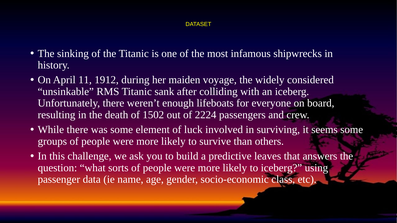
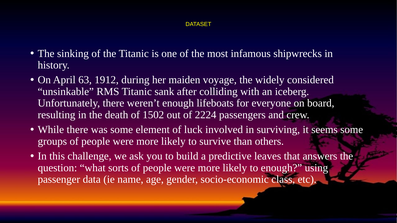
11: 11 -> 63
to iceberg: iceberg -> enough
